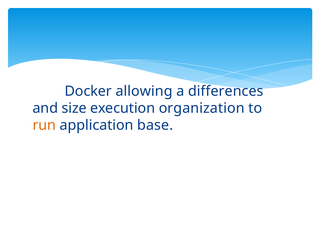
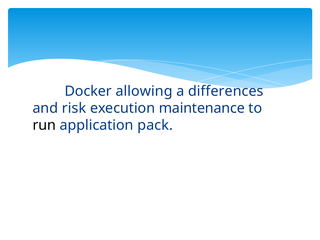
size: size -> risk
organization: organization -> maintenance
run colour: orange -> black
base: base -> pack
